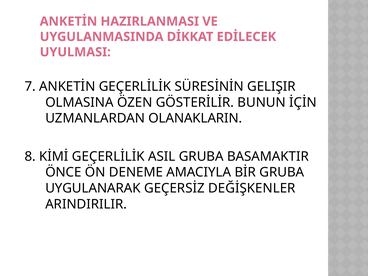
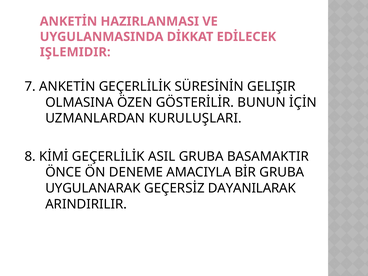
UYULMASI: UYULMASI -> IŞLEMIDIR
OLANAKLARIN: OLANAKLARIN -> KURULUŞLARI
DEĞİŞKENLER: DEĞİŞKENLER -> DAYANILARAK
